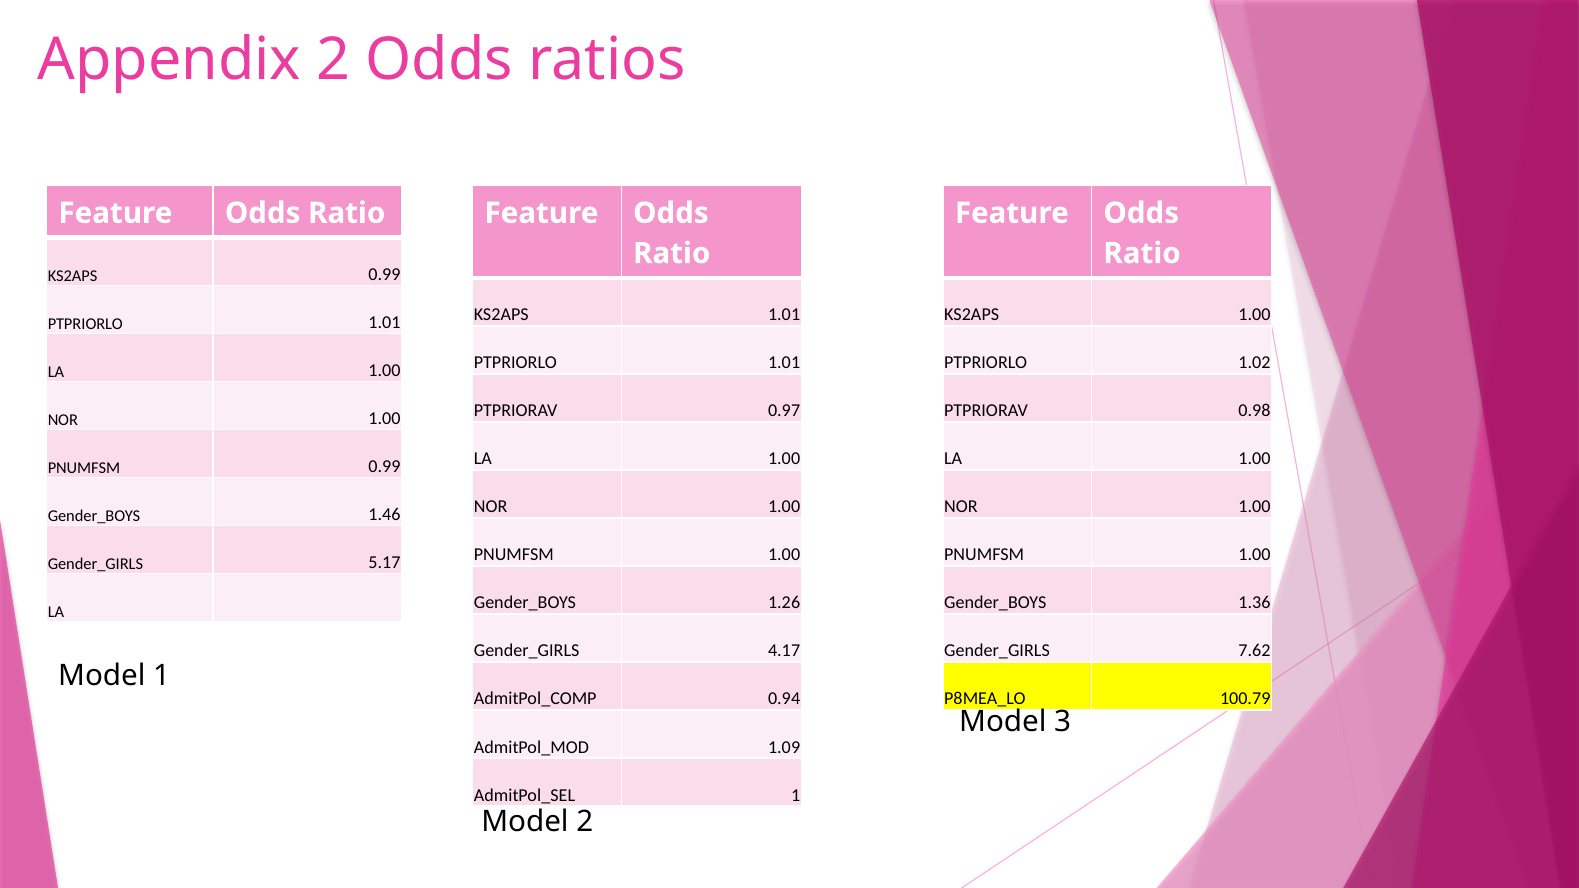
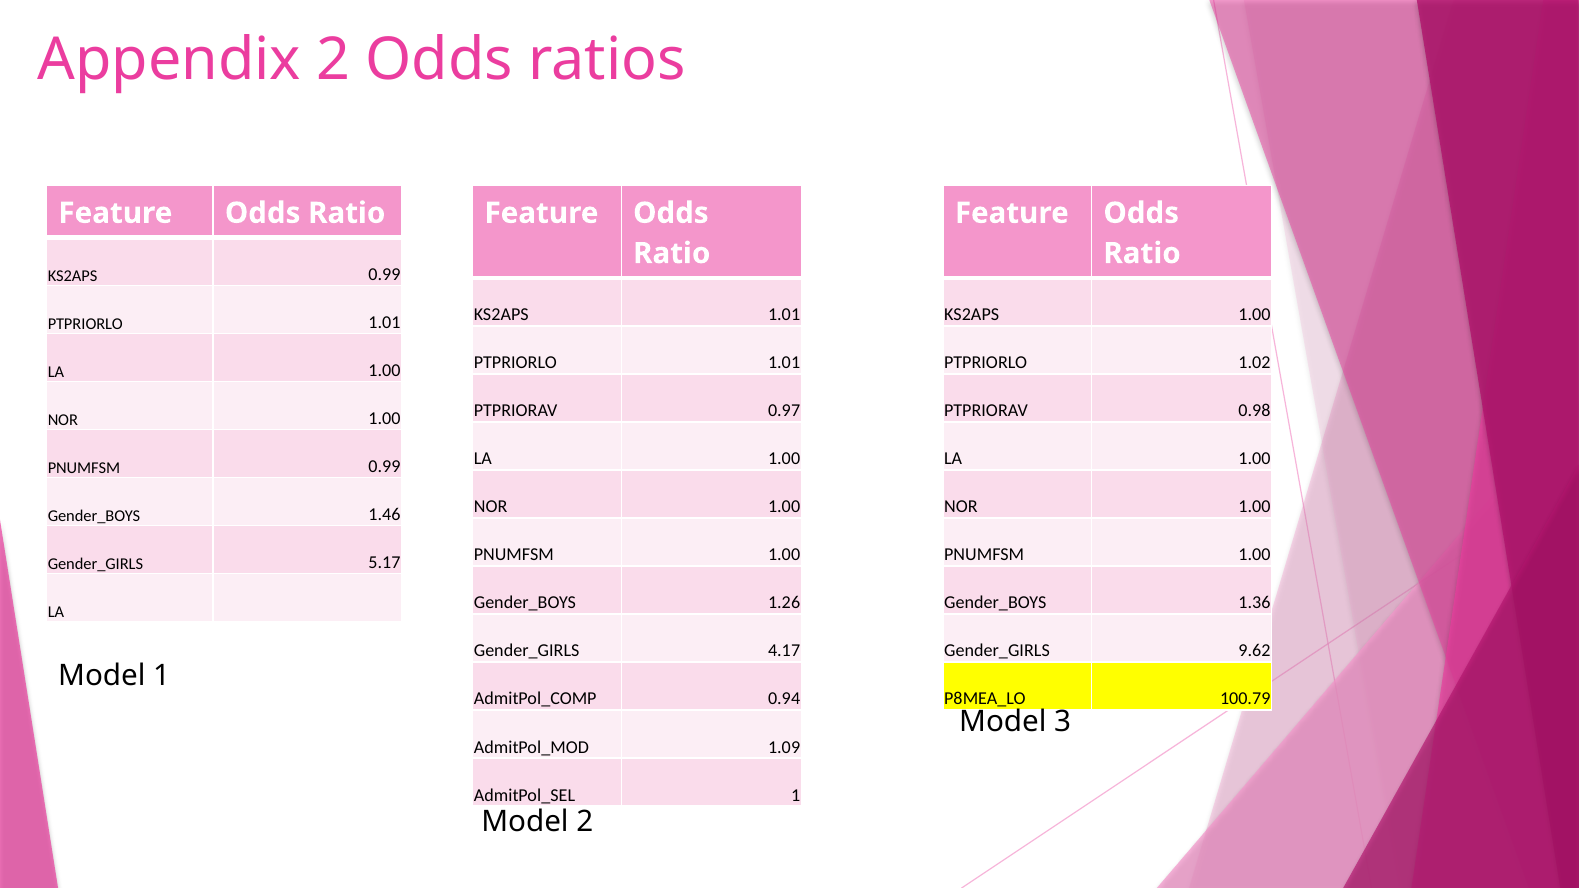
7.62: 7.62 -> 9.62
